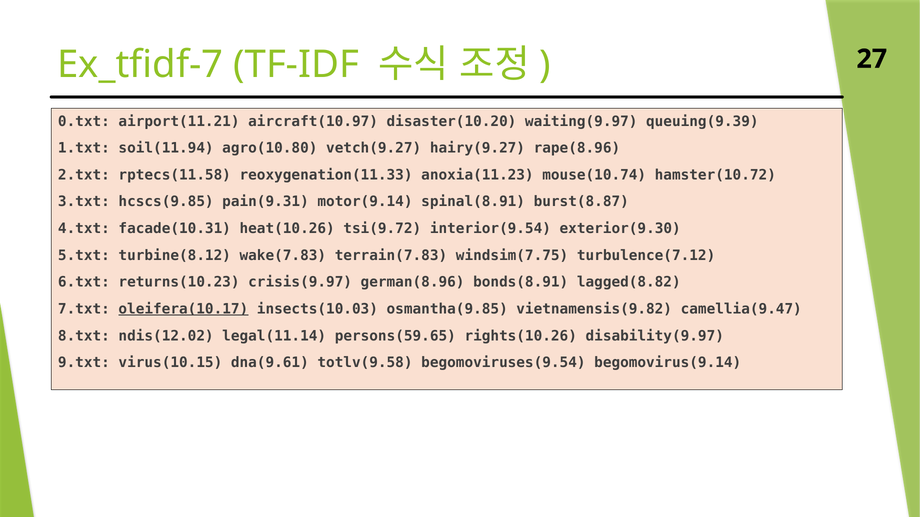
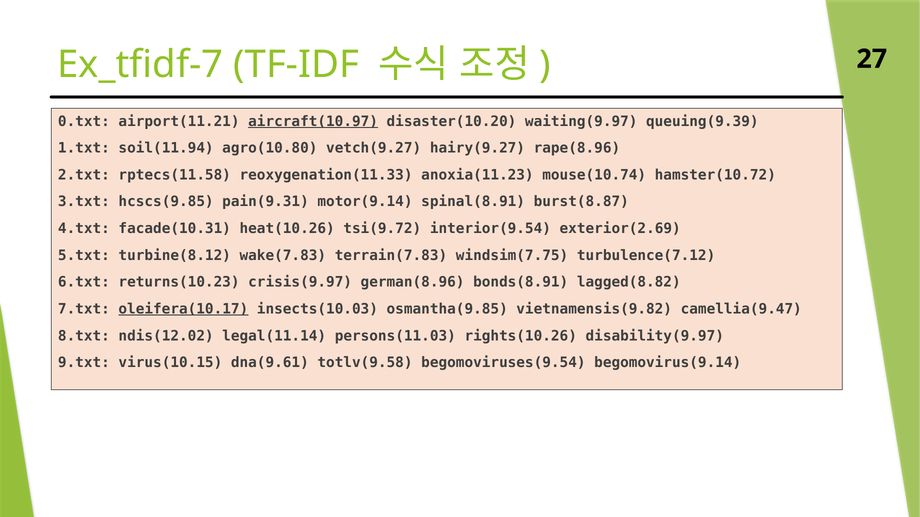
aircraft(10.97 underline: none -> present
exterior(9.30: exterior(9.30 -> exterior(2.69
persons(59.65: persons(59.65 -> persons(11.03
